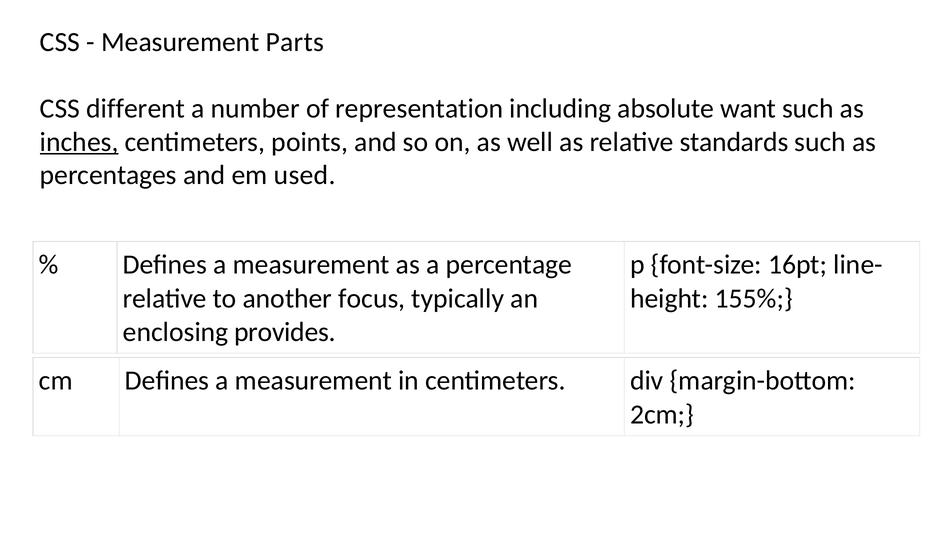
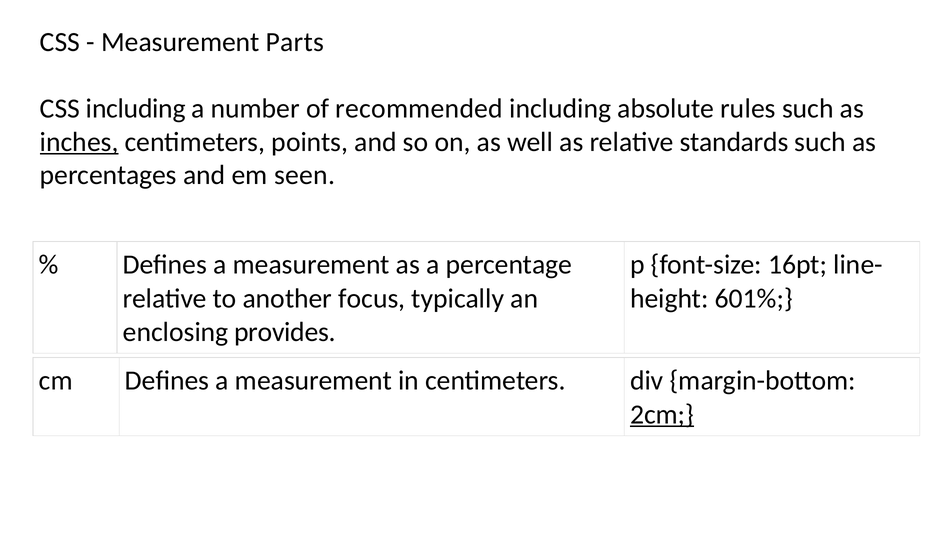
CSS different: different -> including
representation: representation -> recommended
want: want -> rules
used: used -> seen
155%: 155% -> 601%
2cm underline: none -> present
